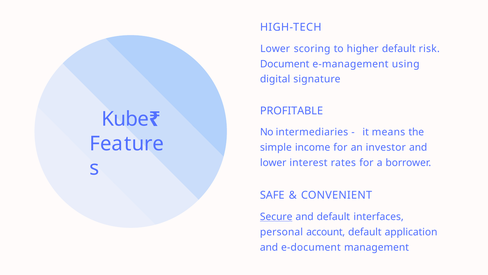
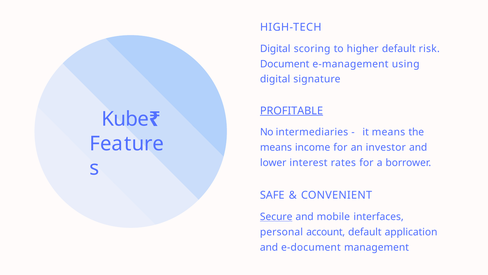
Lower at (275, 49): Lower -> Digital
PROFITABLE underline: none -> present
simple at (276, 147): simple -> means
and default: default -> mobile
